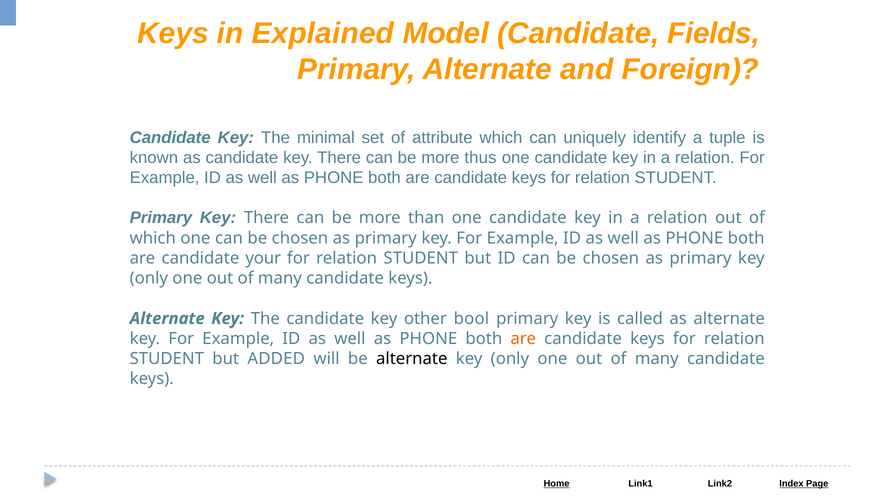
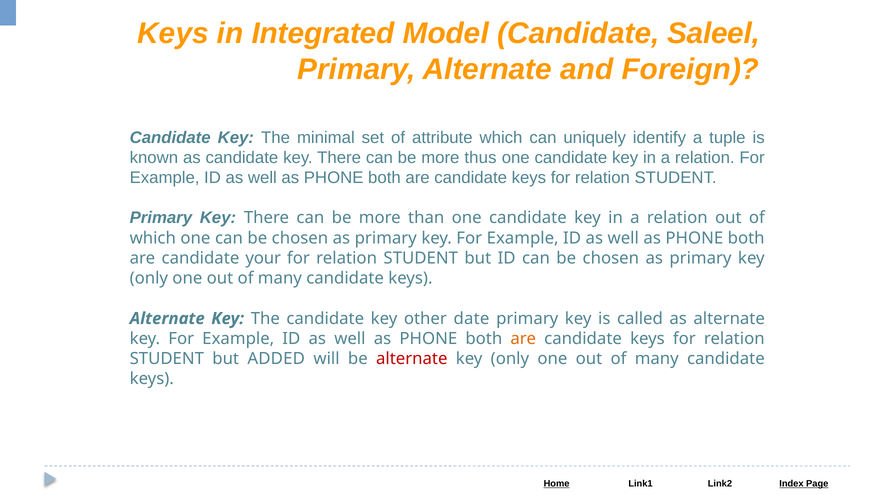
Explained: Explained -> Integrated
Fields: Fields -> Saleel
bool: bool -> date
alternate at (412, 359) colour: black -> red
